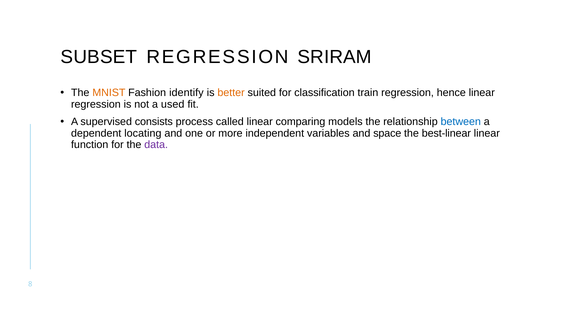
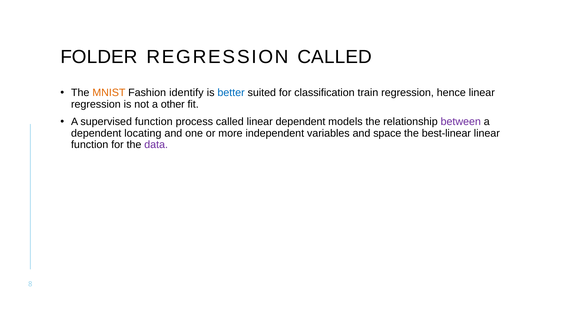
SUBSET: SUBSET -> FOLDER
REGRESSION SRIRAM: SRIRAM -> CALLED
better colour: orange -> blue
used: used -> other
supervised consists: consists -> function
linear comparing: comparing -> dependent
between colour: blue -> purple
